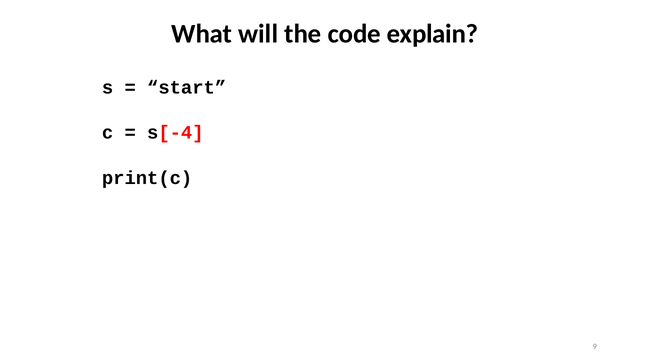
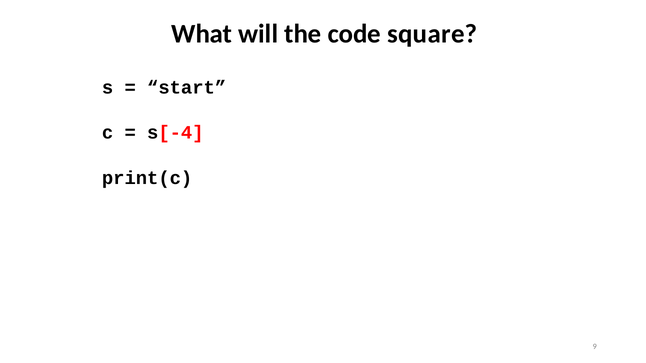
explain: explain -> square
